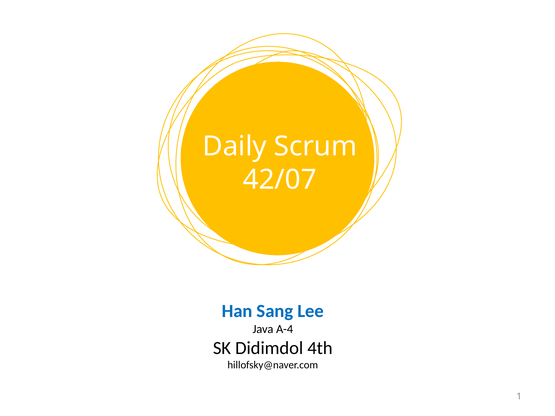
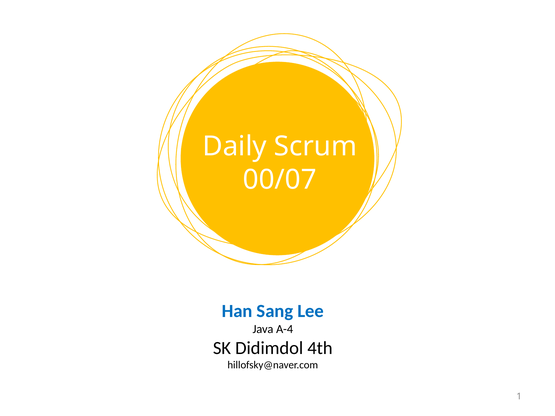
42/07: 42/07 -> 00/07
